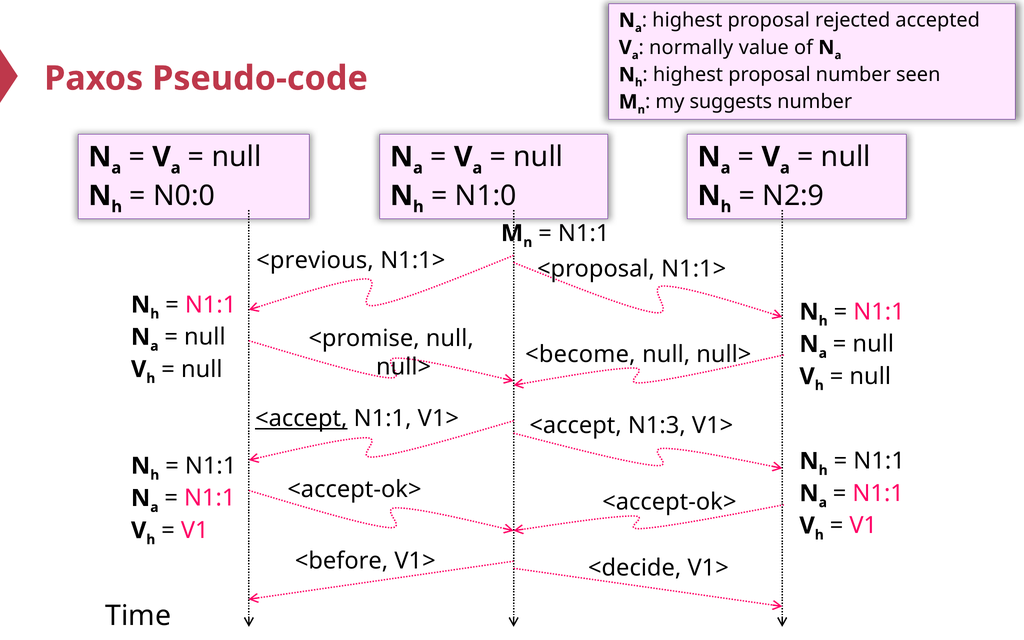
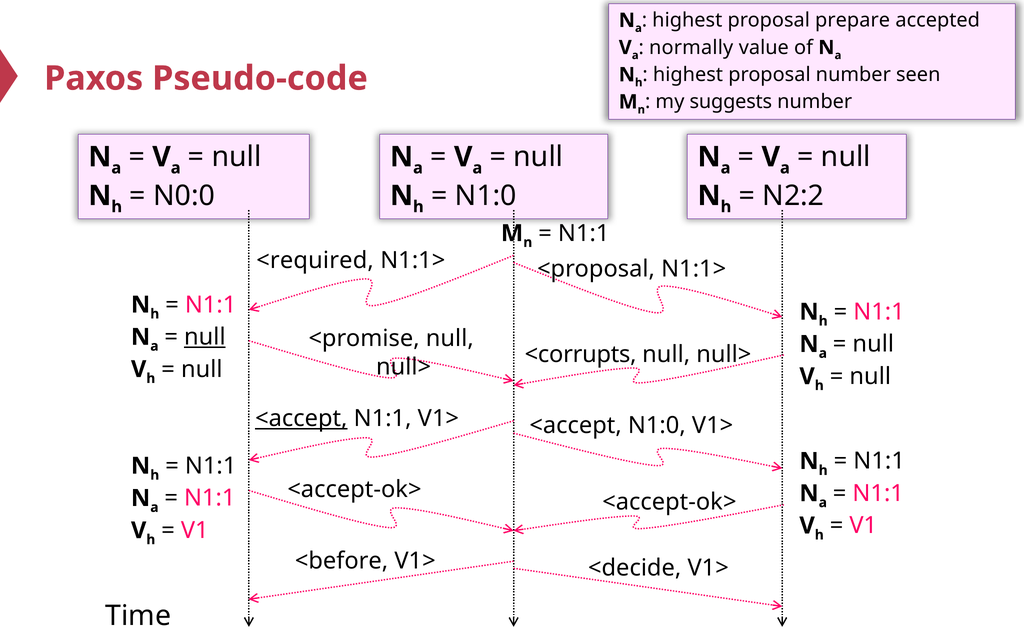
rejected: rejected -> prepare
N2:9: N2:9 -> N2:2
<previous: <previous -> <required
null at (205, 337) underline: none -> present
<become: <become -> <corrupts
<accept N1:3: N1:3 -> N1:0
